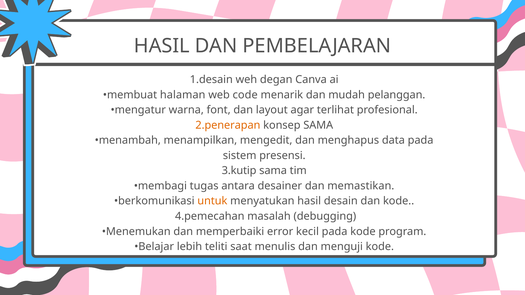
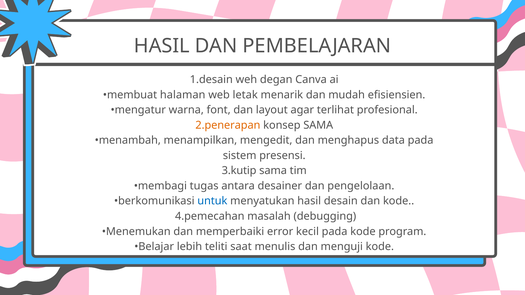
code: code -> letak
pelanggan: pelanggan -> efisiensien
memastikan: memastikan -> pengelolaan
untuk colour: orange -> blue
